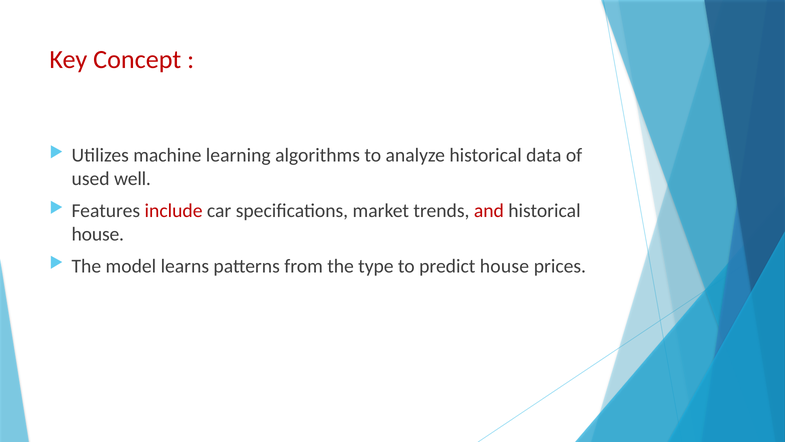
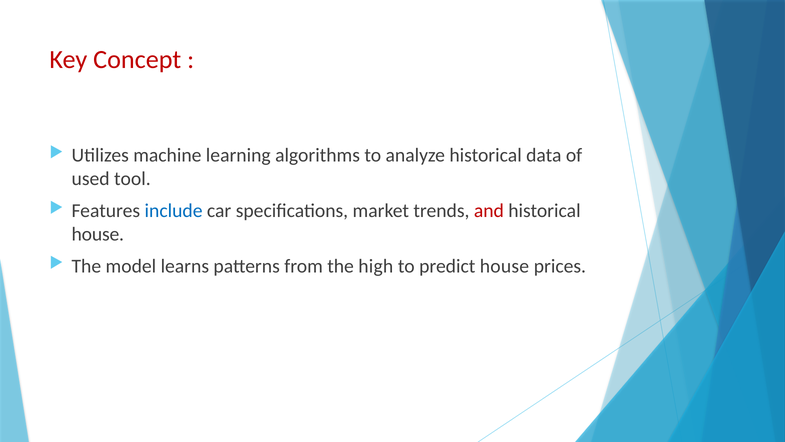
well: well -> tool
include colour: red -> blue
type: type -> high
